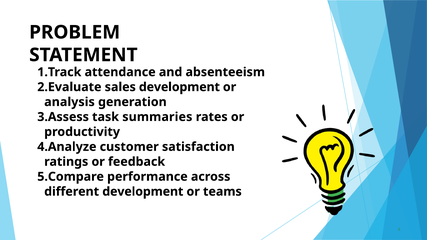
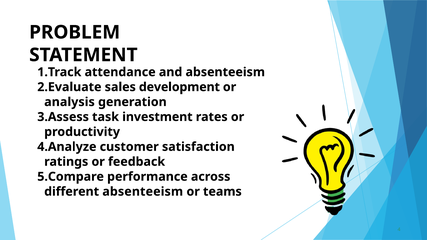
summaries: summaries -> investment
different development: development -> absenteeism
